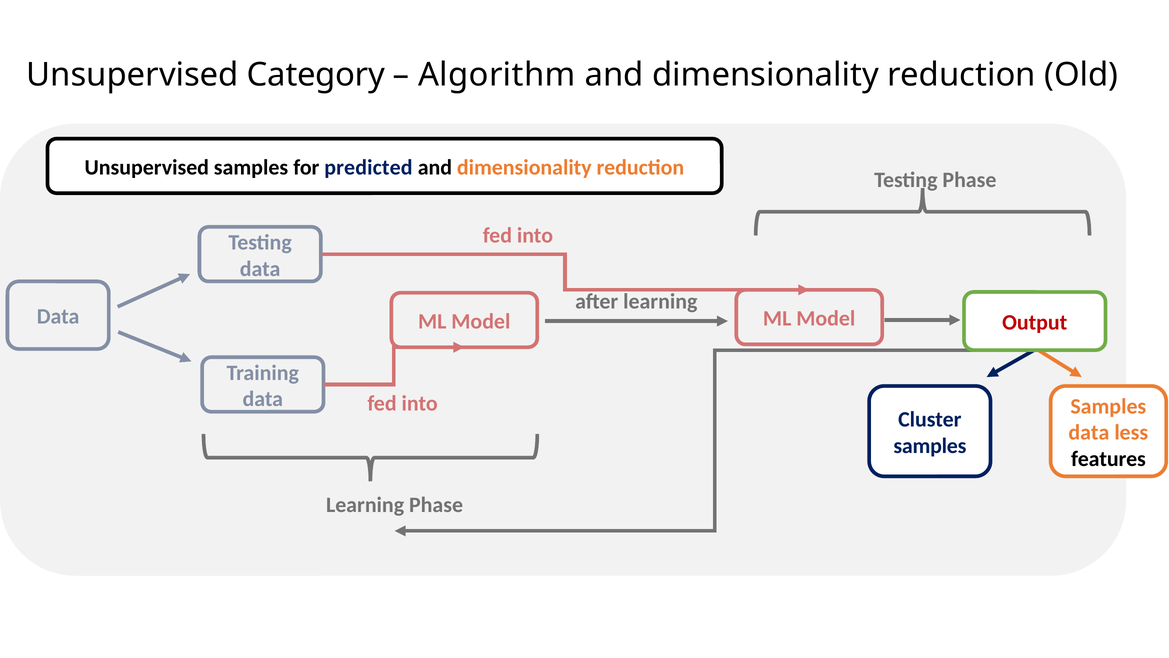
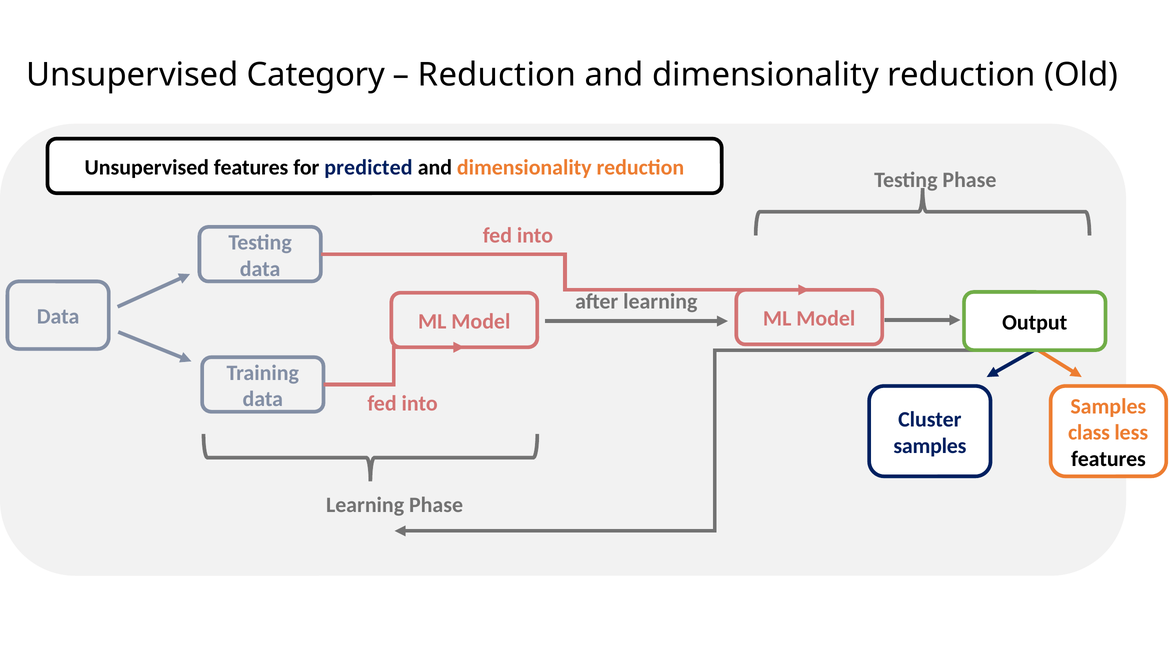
Algorithm at (497, 75): Algorithm -> Reduction
Unsupervised samples: samples -> features
Output colour: red -> black
data at (1089, 432): data -> class
